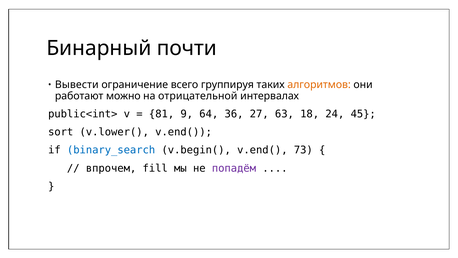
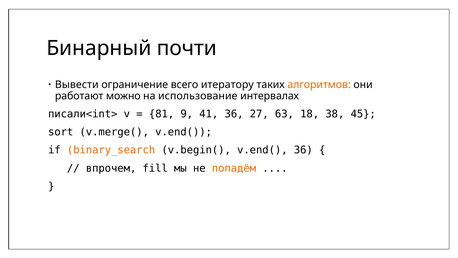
группируя: группируя -> итератору
отрицательной: отрицательной -> использование
public<int>: public<int> -> писали<int>
64: 64 -> 41
24: 24 -> 38
v.lower(: v.lower( -> v.merge(
binary_search colour: blue -> orange
v.end( 73: 73 -> 36
попадём colour: purple -> orange
